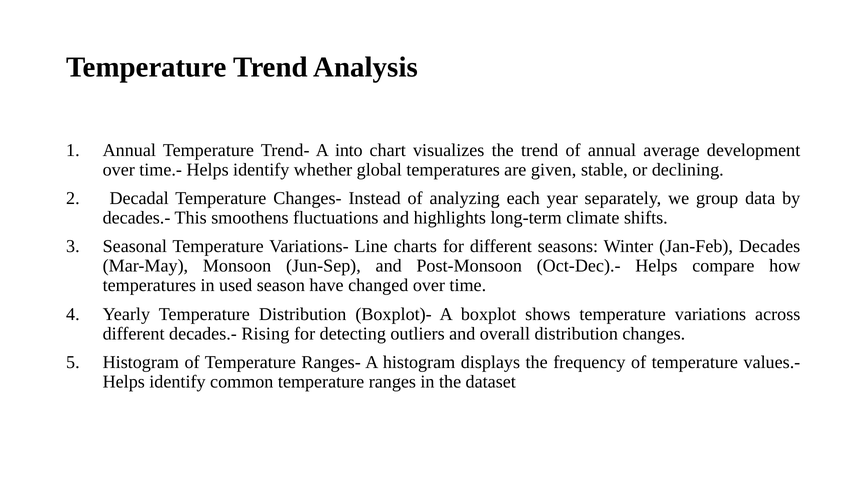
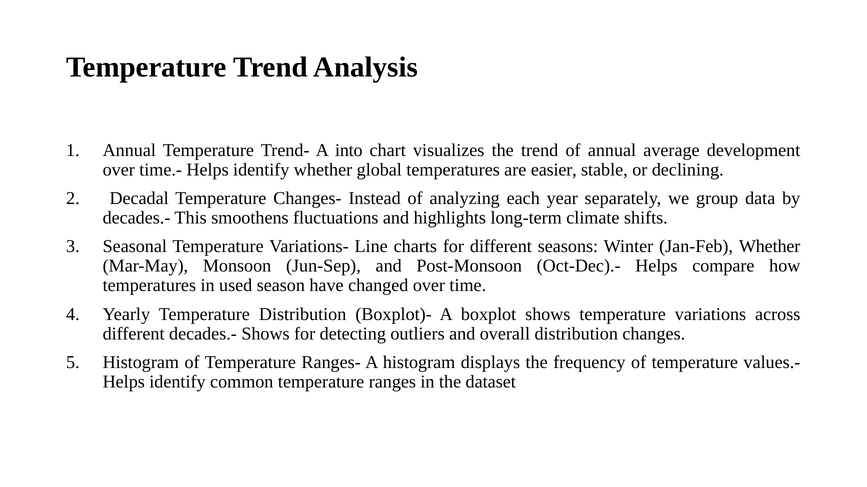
given: given -> easier
Jan-Feb Decades: Decades -> Whether
decades.- Rising: Rising -> Shows
